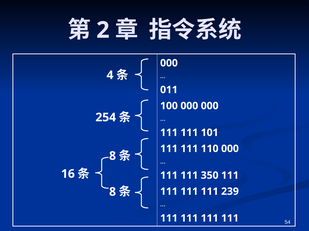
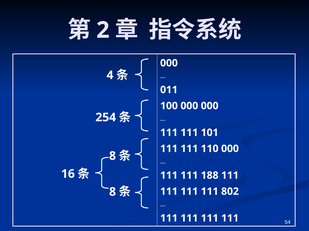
350: 350 -> 188
239: 239 -> 802
